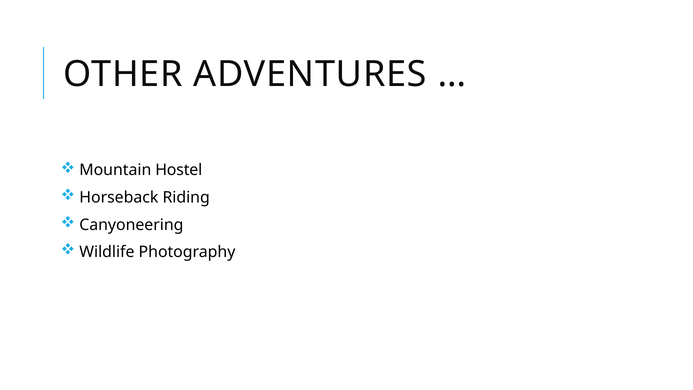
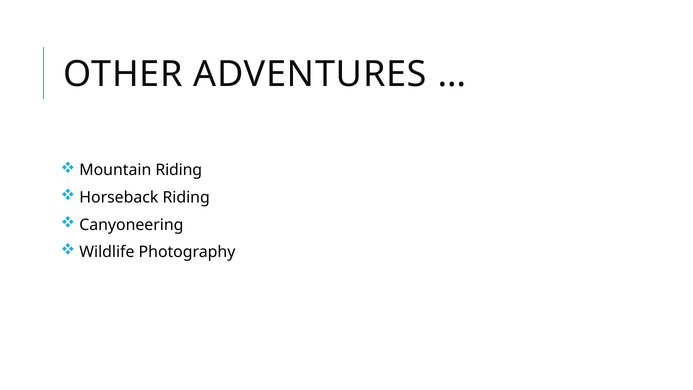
Mountain Hostel: Hostel -> Riding
